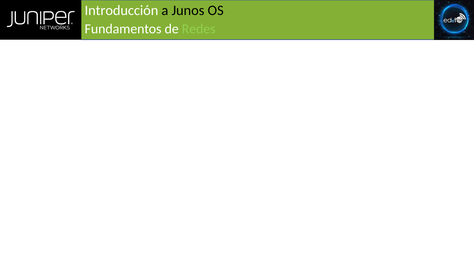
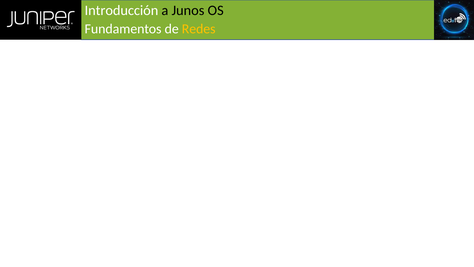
Redes colour: light green -> yellow
